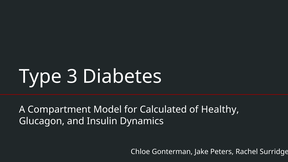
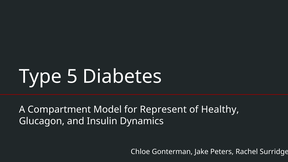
3: 3 -> 5
Calculated: Calculated -> Represent
